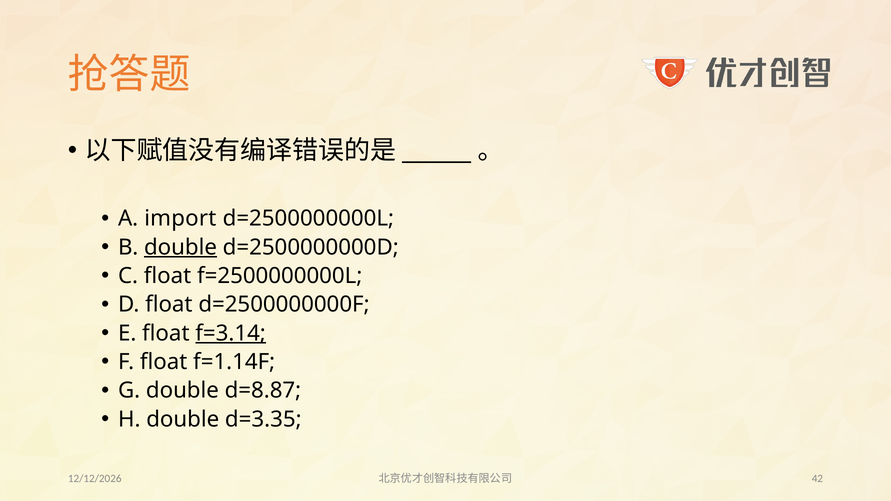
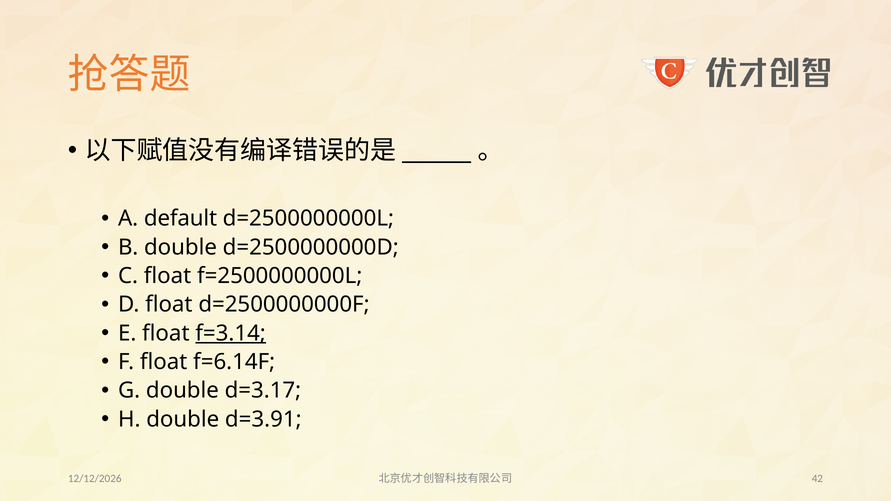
import: import -> default
double at (180, 247) underline: present -> none
f=1.14F: f=1.14F -> f=6.14F
d=8.87: d=8.87 -> d=3.17
d=3.35: d=3.35 -> d=3.91
